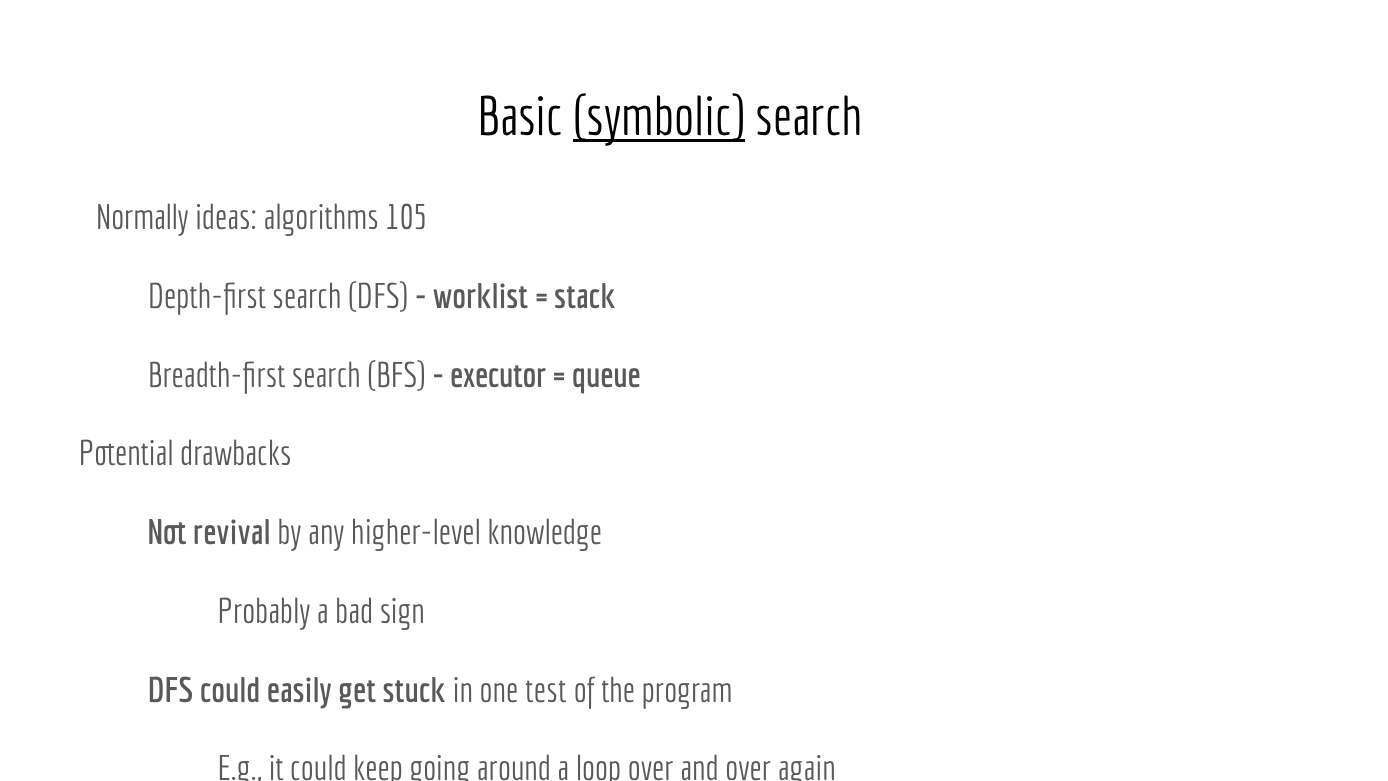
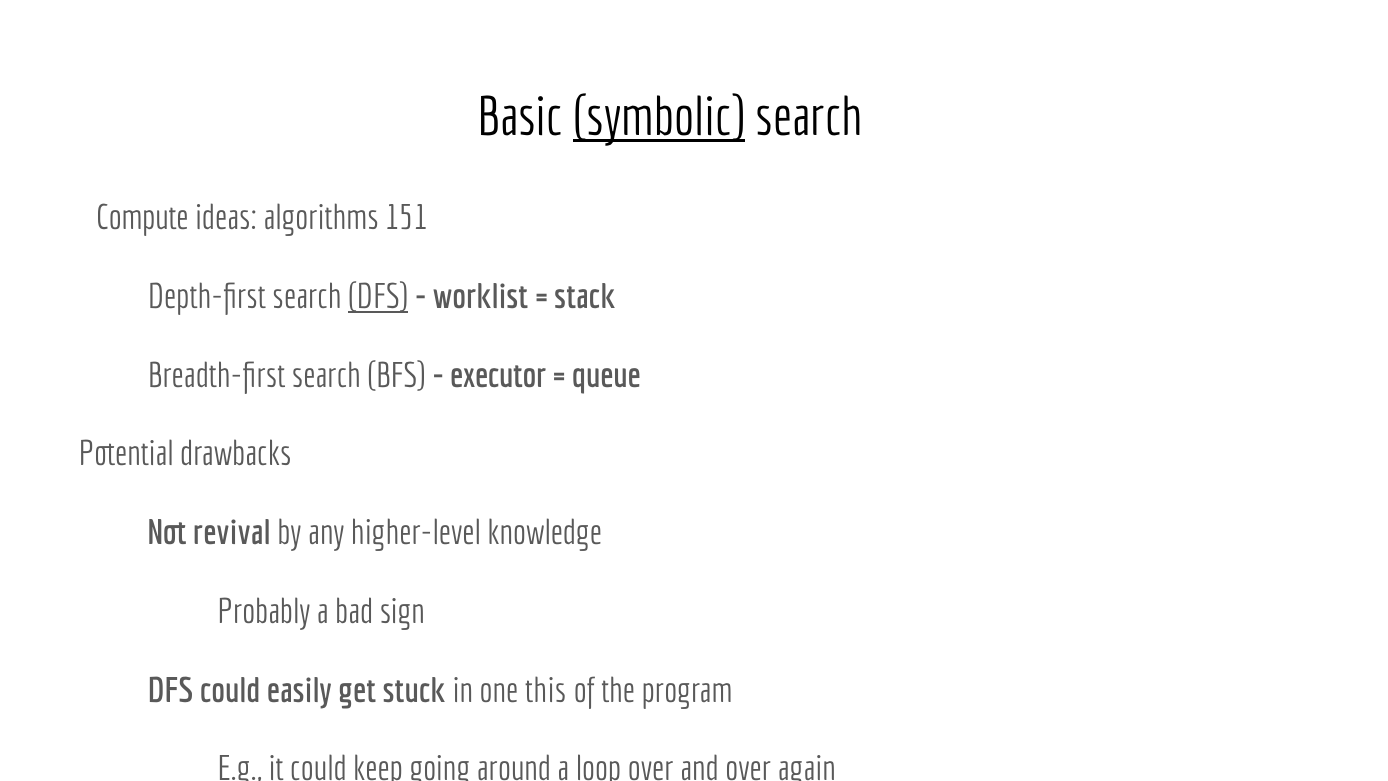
Normally: Normally -> Compute
105: 105 -> 151
DFS at (378, 297) underline: none -> present
test: test -> this
